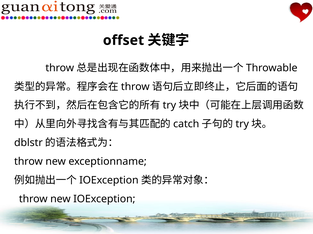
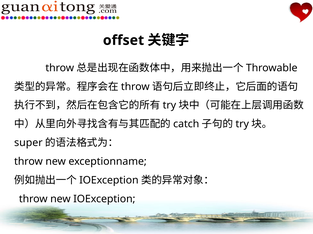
dblstr: dblstr -> super
